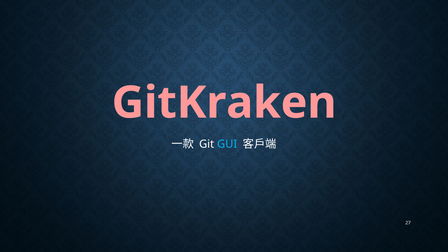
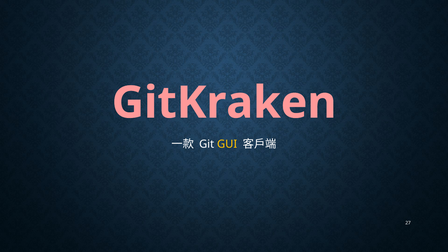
GUI colour: light blue -> yellow
